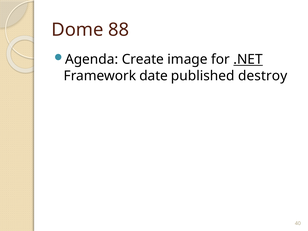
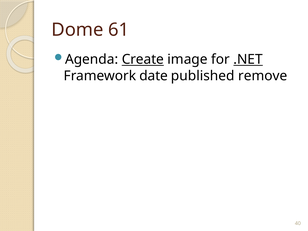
88: 88 -> 61
Create underline: none -> present
destroy: destroy -> remove
